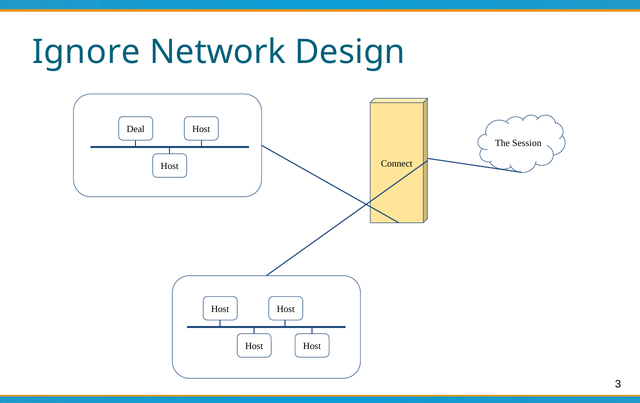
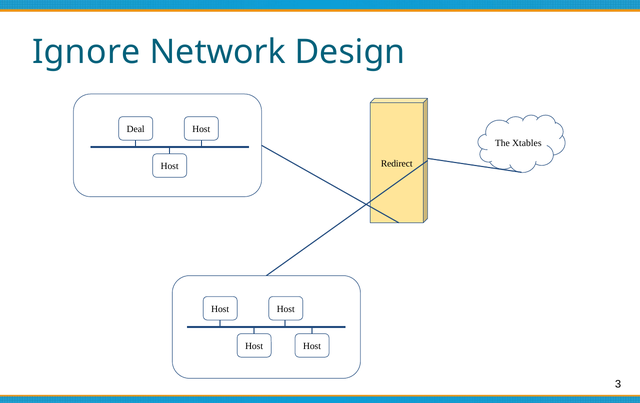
Session: Session -> Xtables
Connect: Connect -> Redirect
